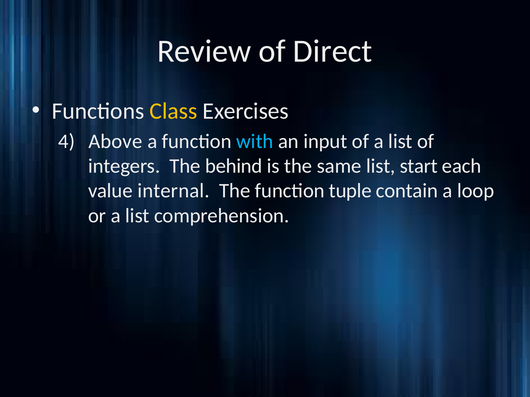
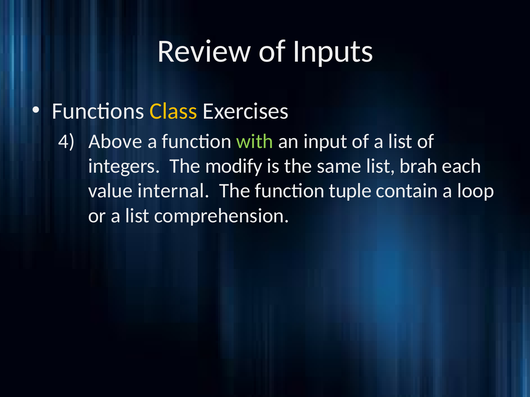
Direct: Direct -> Inputs
with colour: light blue -> light green
behind: behind -> modify
start: start -> brah
